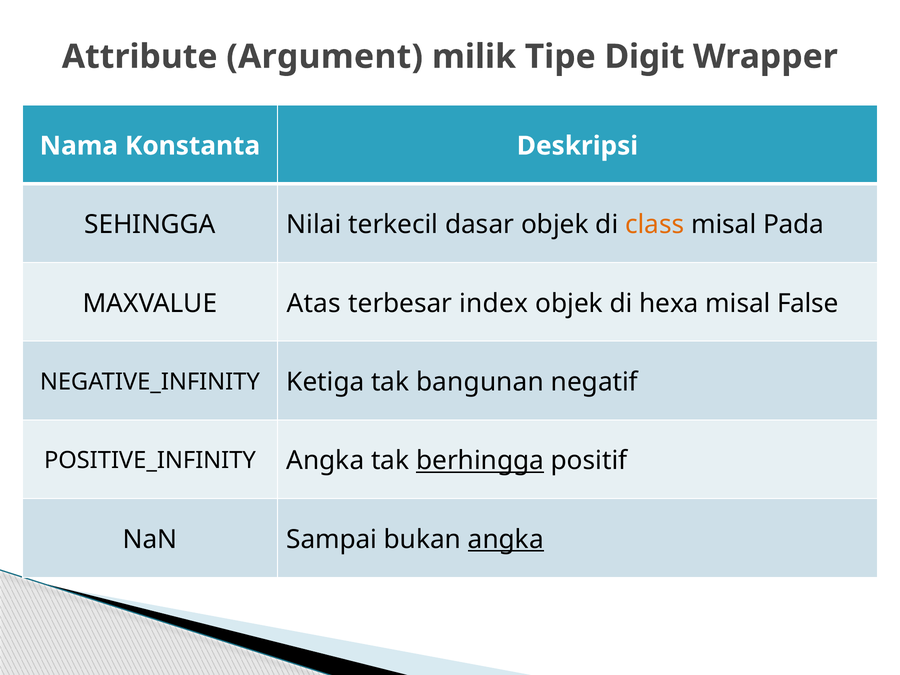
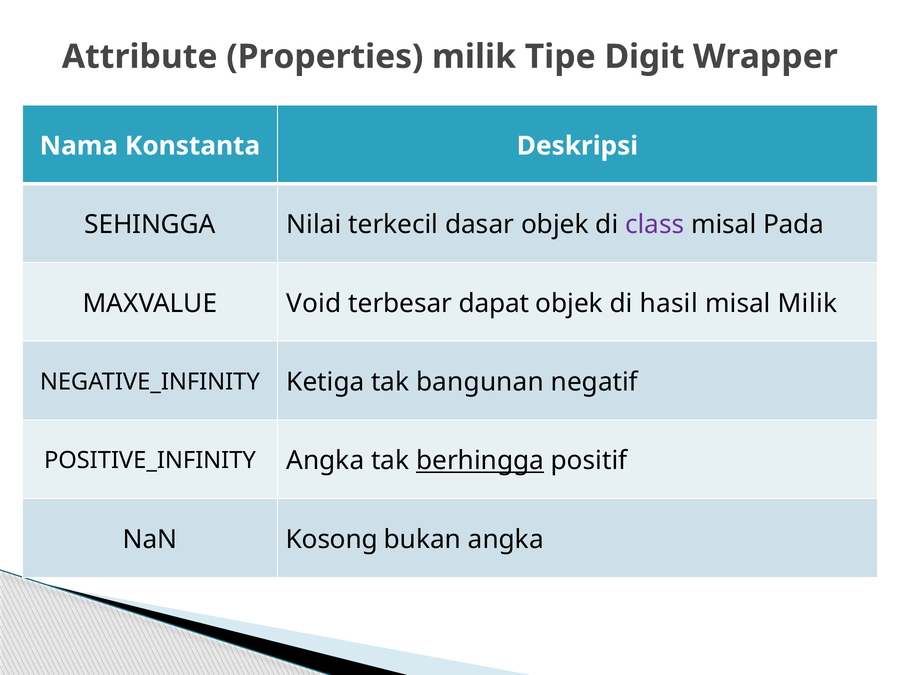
Argument: Argument -> Properties
class colour: orange -> purple
Atas: Atas -> Void
index: index -> dapat
hexa: hexa -> hasil
misal False: False -> Milik
Sampai: Sampai -> Kosong
angka at (506, 540) underline: present -> none
